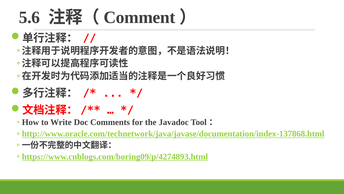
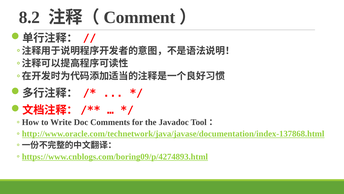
5.6: 5.6 -> 8.2
